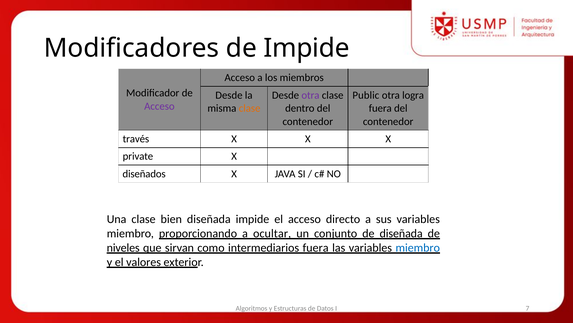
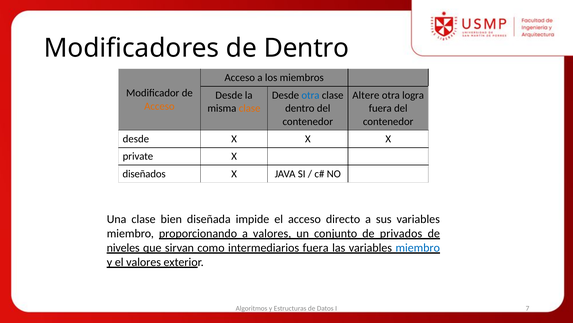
de Impide: Impide -> Dentro
otra at (310, 95) colour: purple -> blue
Public: Public -> Altere
Acceso at (159, 106) colour: purple -> orange
través at (136, 139): través -> desde
a ocultar: ocultar -> valores
de diseñada: diseñada -> privados
